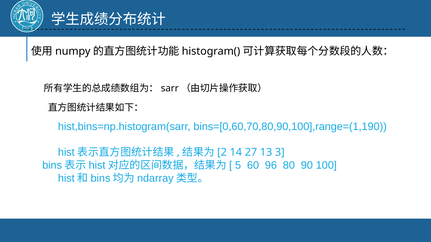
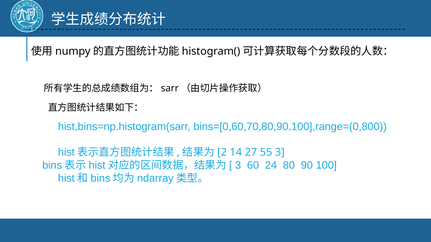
bins=[0,60,70,80,90,100],range=(1,190: bins=[0,60,70,80,90,100],range=(1,190 -> bins=[0,60,70,80,90,100],range=(0,800
13: 13 -> 55
5 at (238, 166): 5 -> 3
96: 96 -> 24
